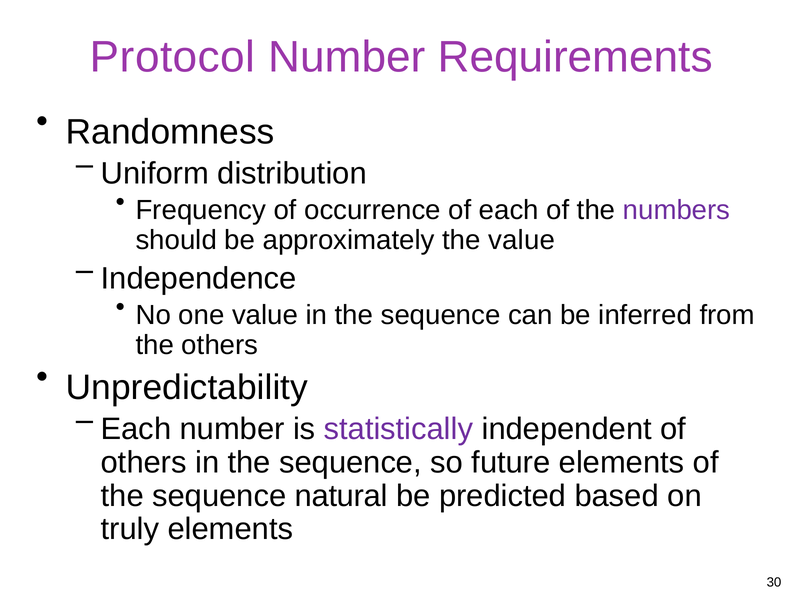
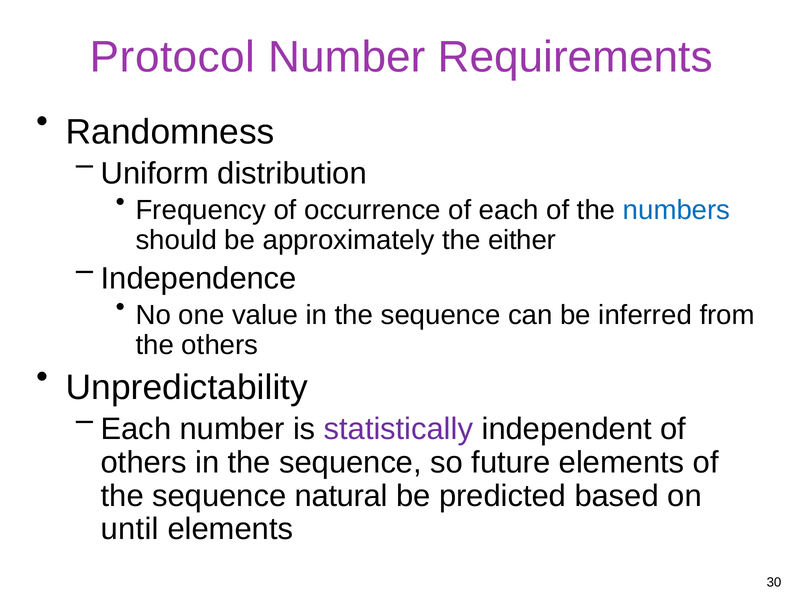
numbers colour: purple -> blue
the value: value -> either
truly: truly -> until
